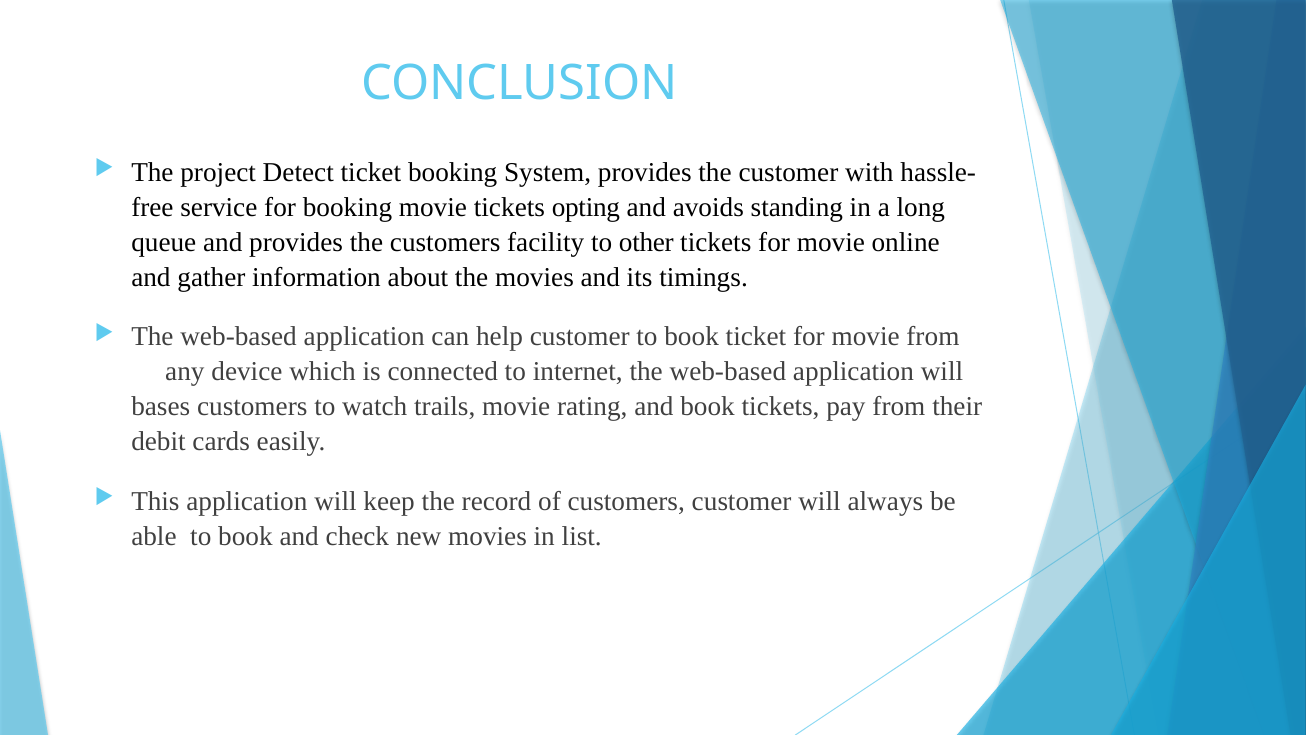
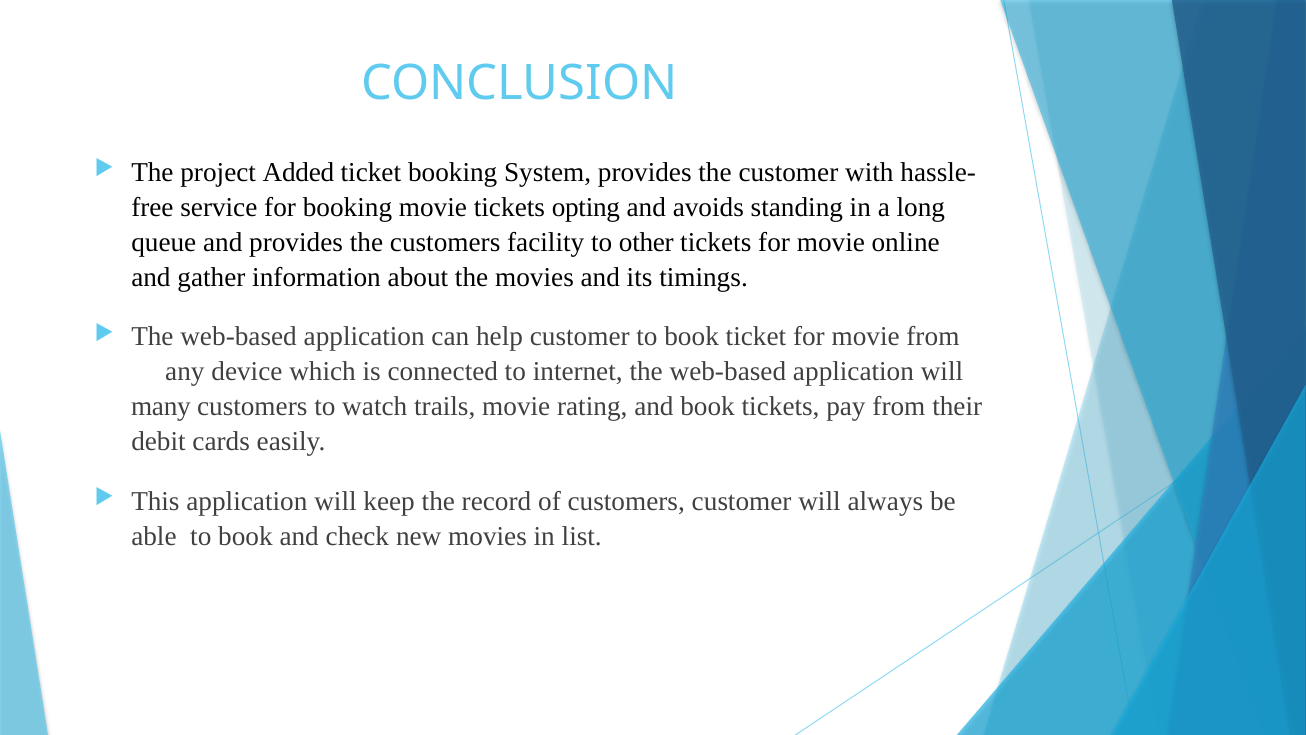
Detect: Detect -> Added
bases: bases -> many
